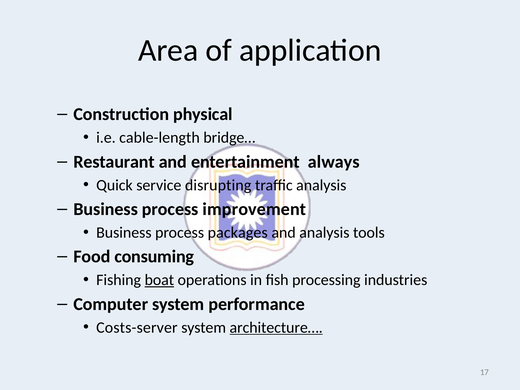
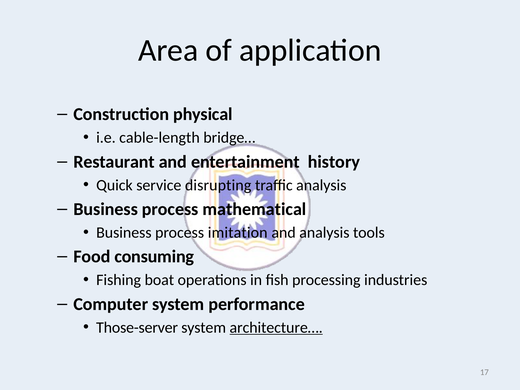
always: always -> history
improvement: improvement -> mathematical
packages: packages -> imitation
boat underline: present -> none
Costs-server: Costs-server -> Those-server
